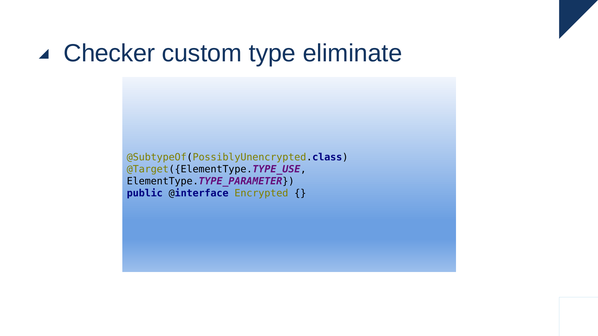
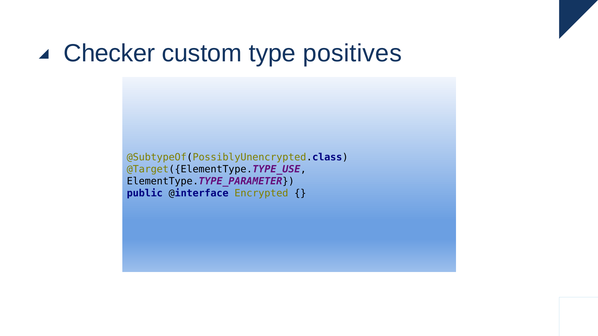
eliminate: eliminate -> positives
